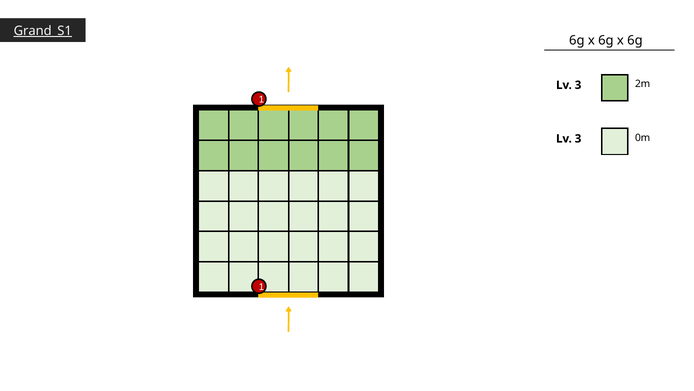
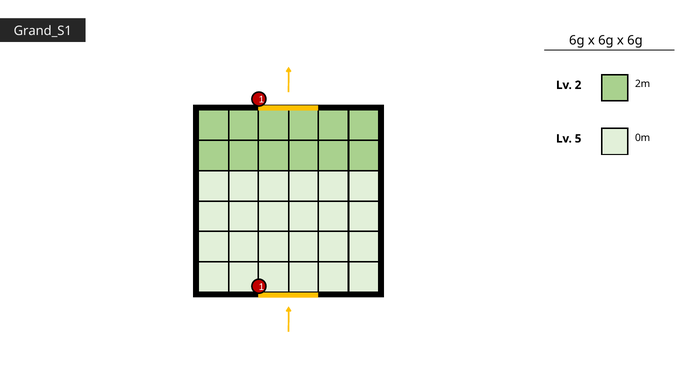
Grand_S1 underline: present -> none
3 at (578, 85): 3 -> 2
3 at (578, 138): 3 -> 5
